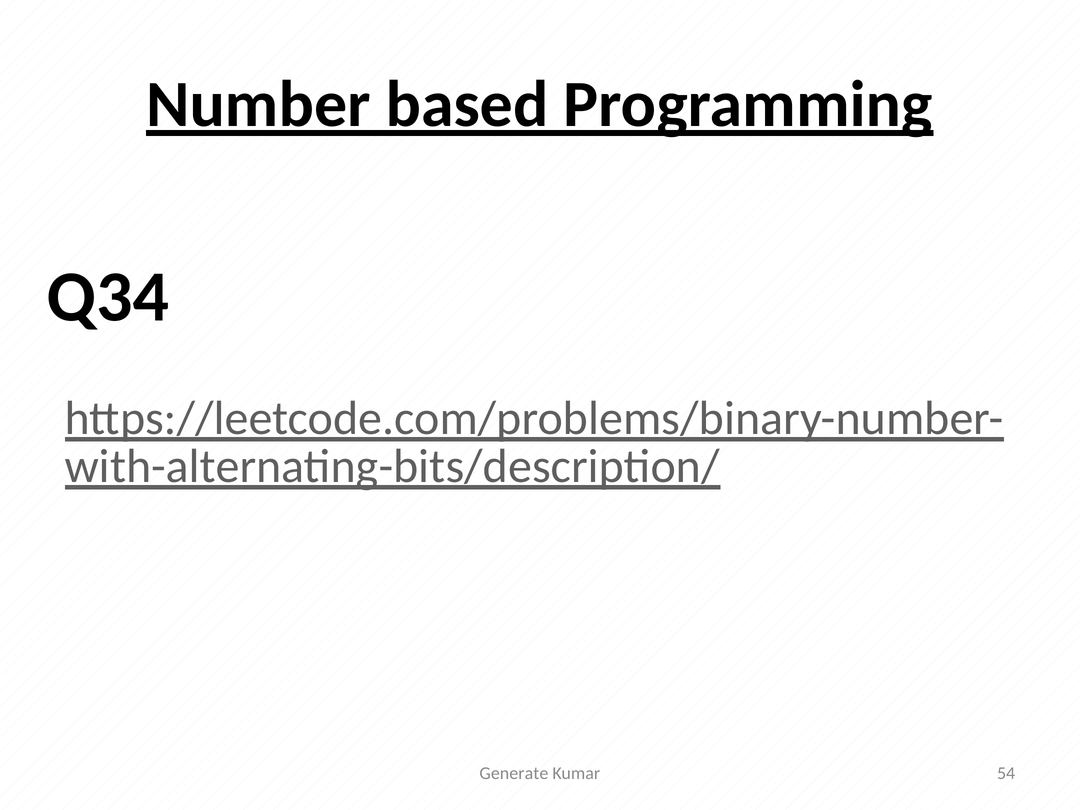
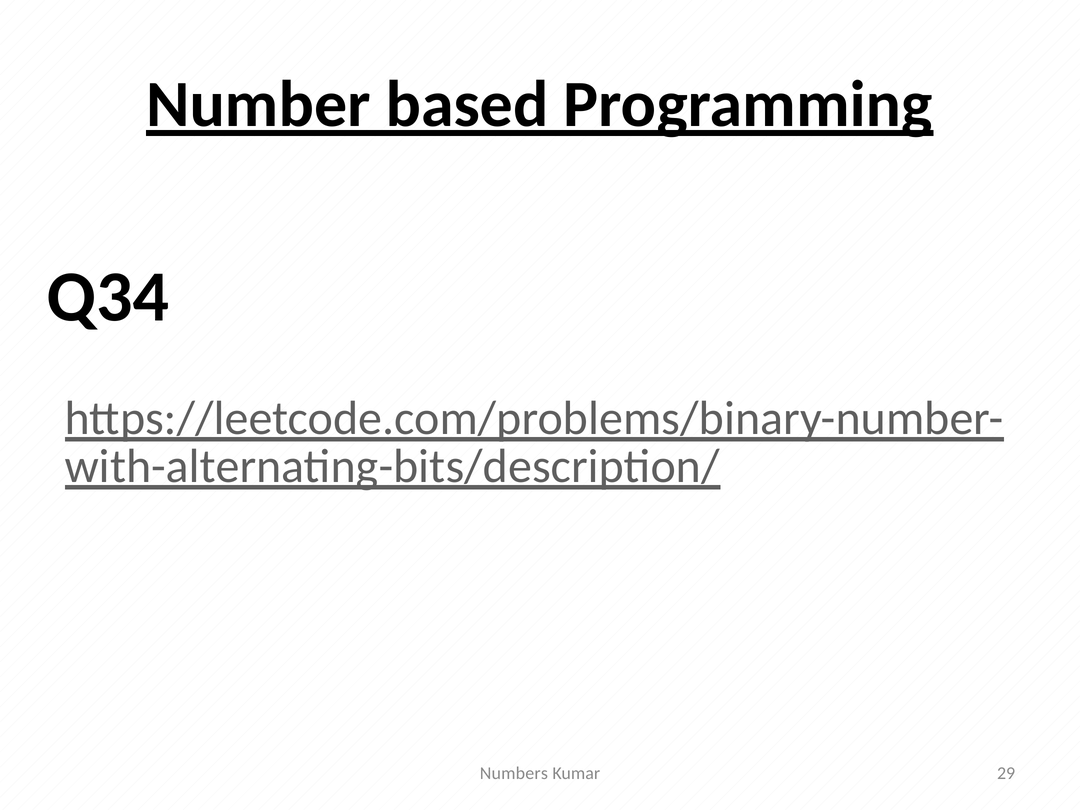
Generate: Generate -> Numbers
54: 54 -> 29
